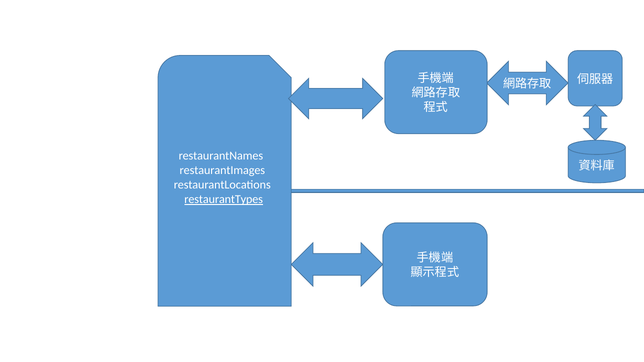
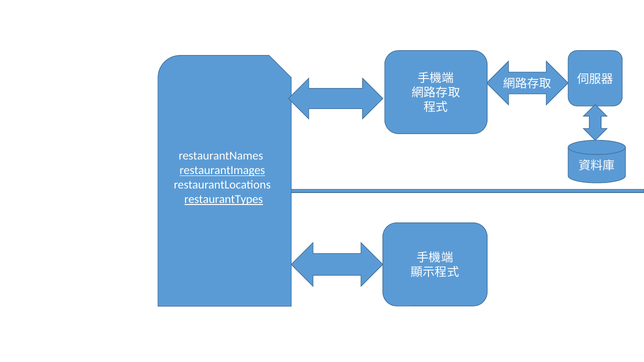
restaurantImages underline: none -> present
